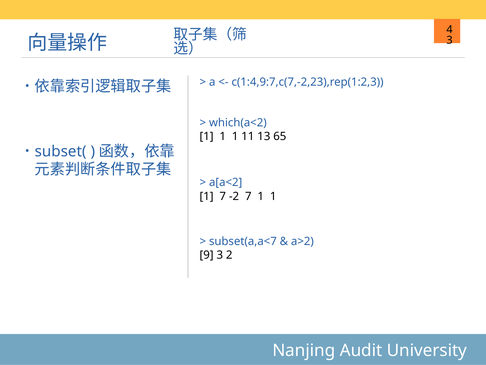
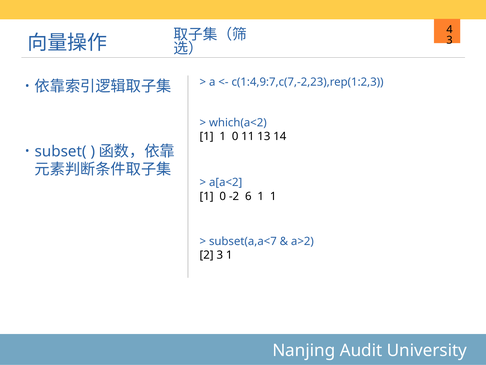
1 1 1: 1 -> 0
65: 65 -> 14
7 at (223, 196): 7 -> 0
-2 7: 7 -> 6
9: 9 -> 2
3 2: 2 -> 1
